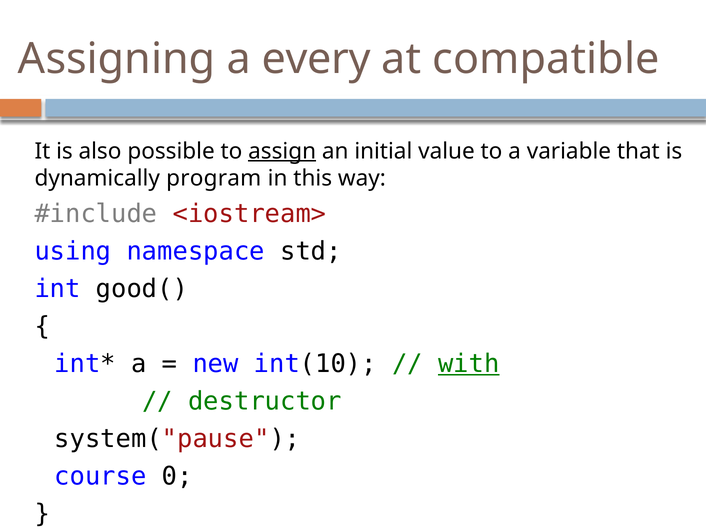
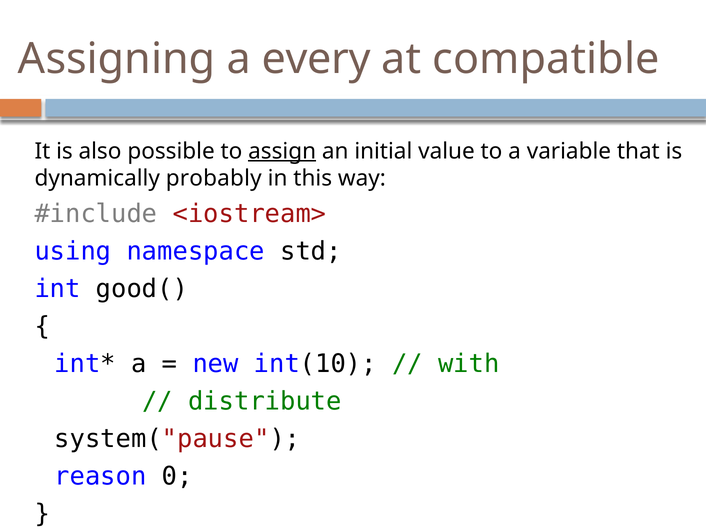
program: program -> probably
with underline: present -> none
destructor: destructor -> distribute
course: course -> reason
